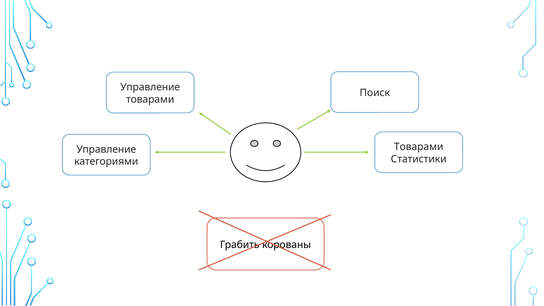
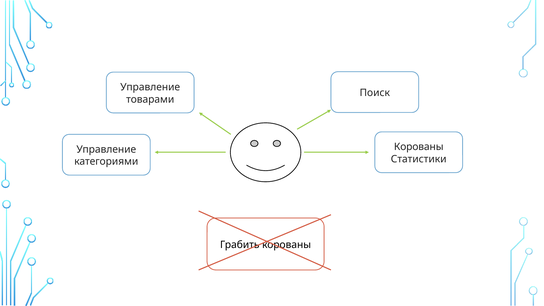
Товарами at (419, 147): Товарами -> Корованы
